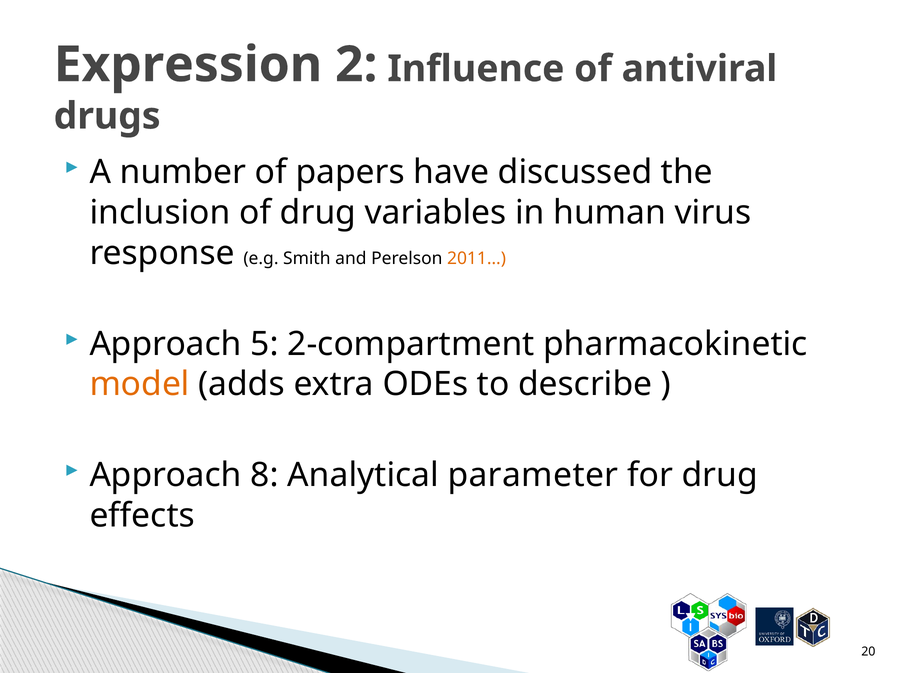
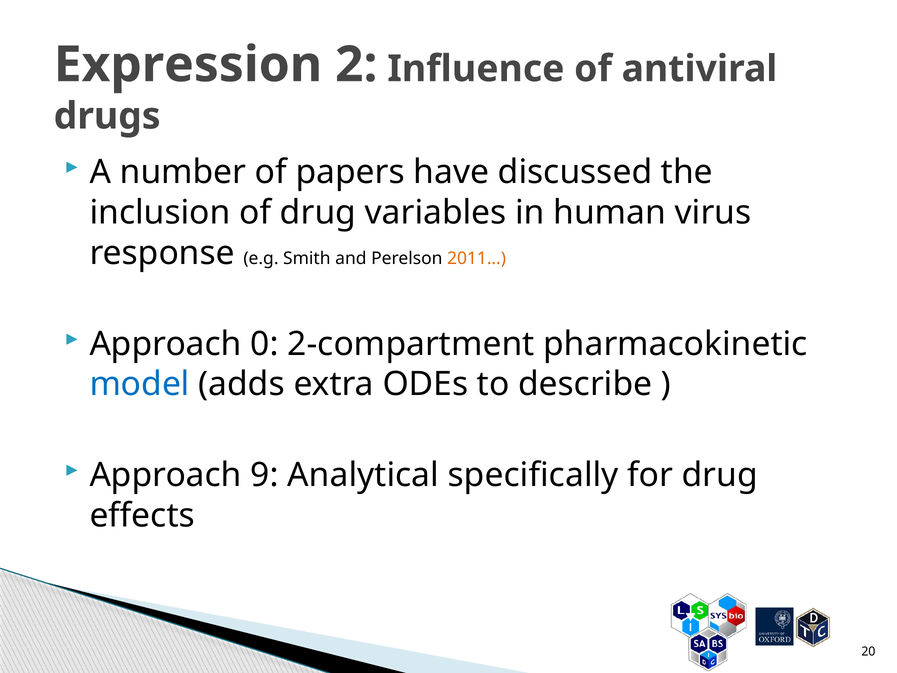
5: 5 -> 0
model colour: orange -> blue
8: 8 -> 9
parameter: parameter -> specifically
